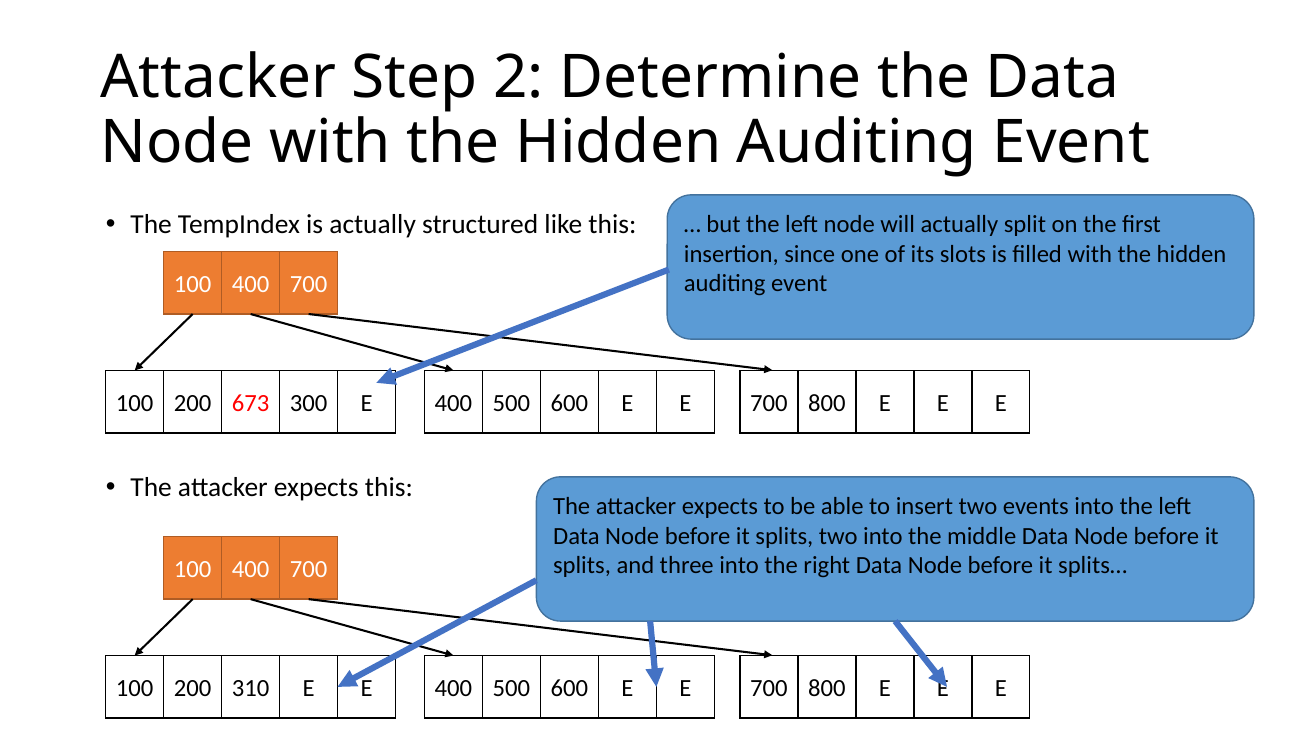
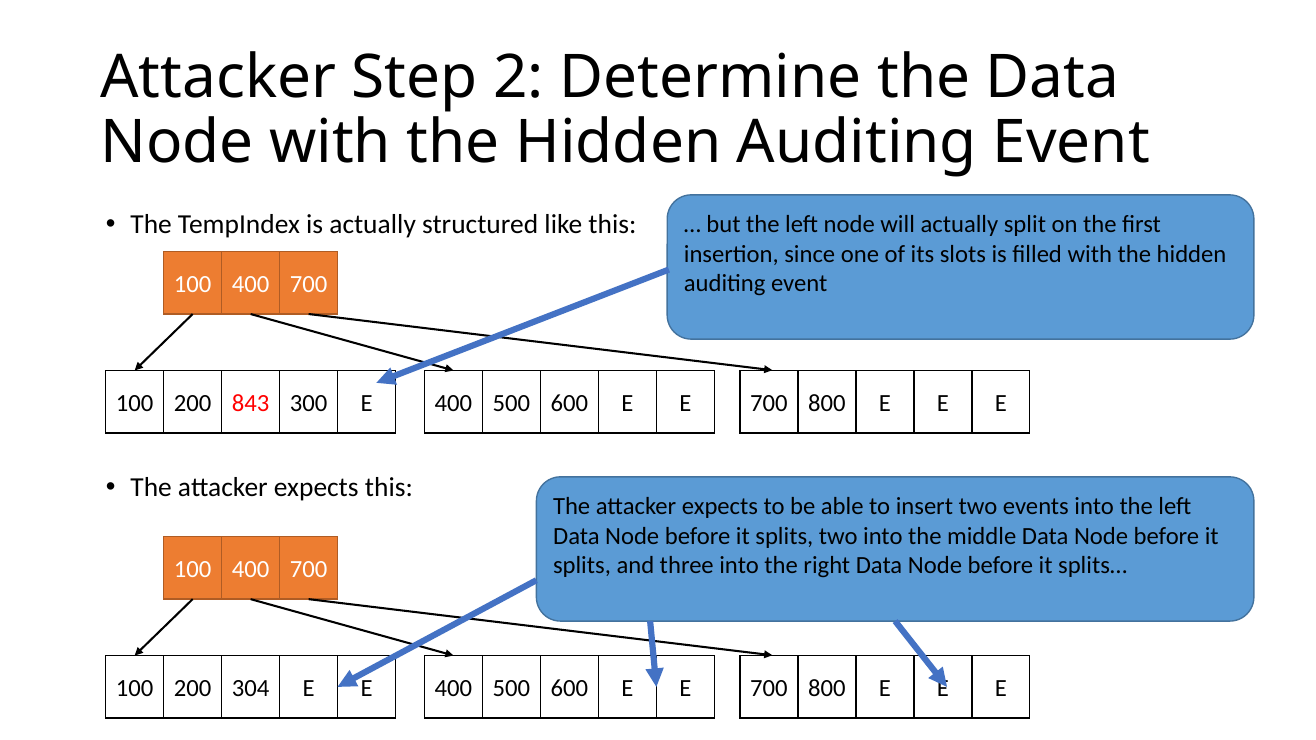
673: 673 -> 843
310: 310 -> 304
